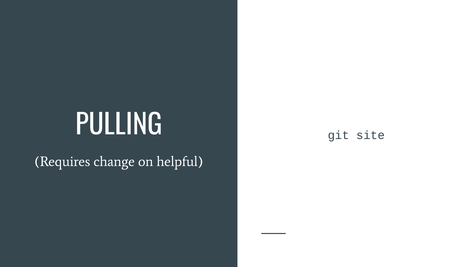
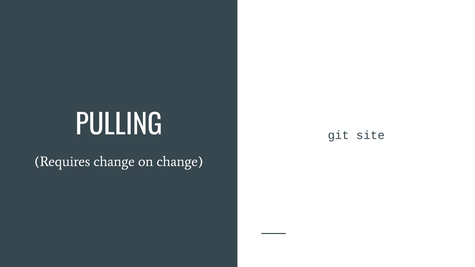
on helpful: helpful -> change
